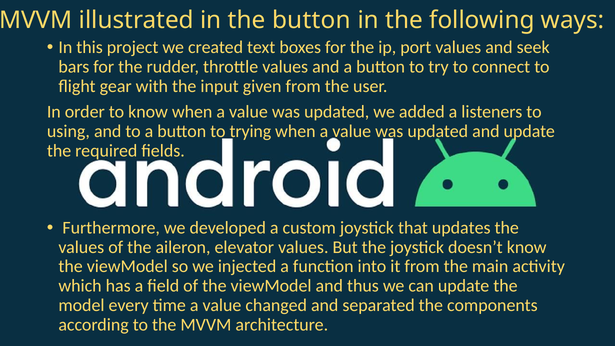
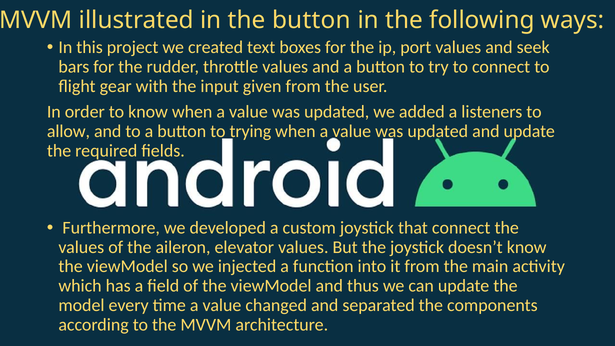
using: using -> allow
that updates: updates -> connect
